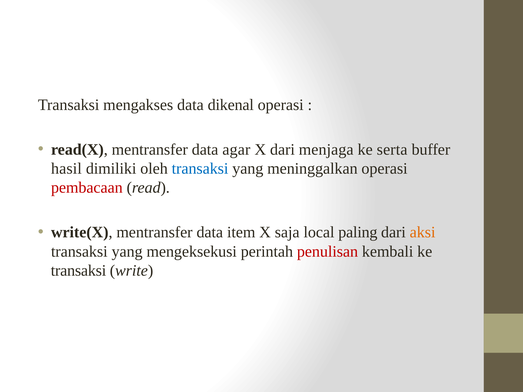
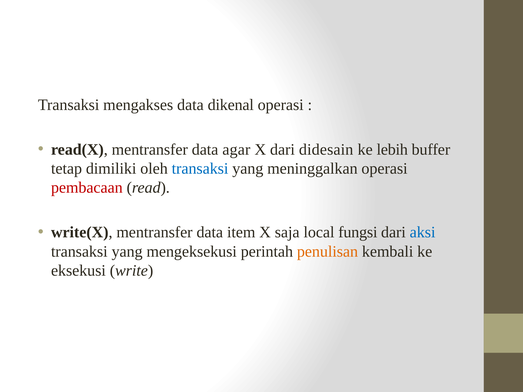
menjaga: menjaga -> didesain
serta: serta -> lebih
hasil: hasil -> tetap
paling: paling -> fungsi
aksi colour: orange -> blue
penulisan colour: red -> orange
transaksi at (78, 271): transaksi -> eksekusi
